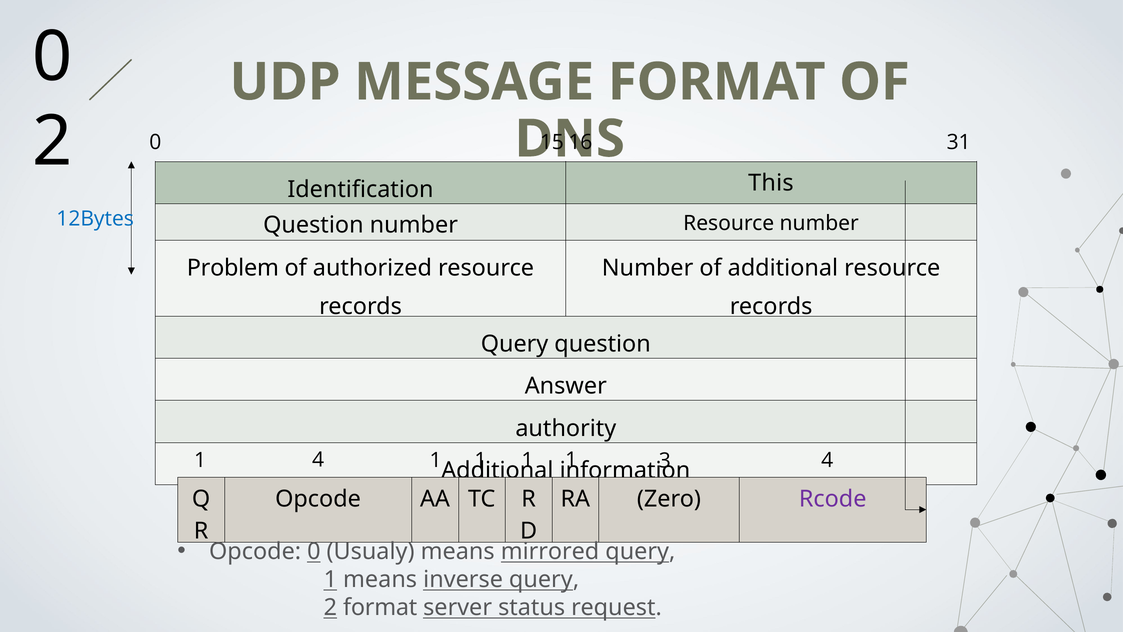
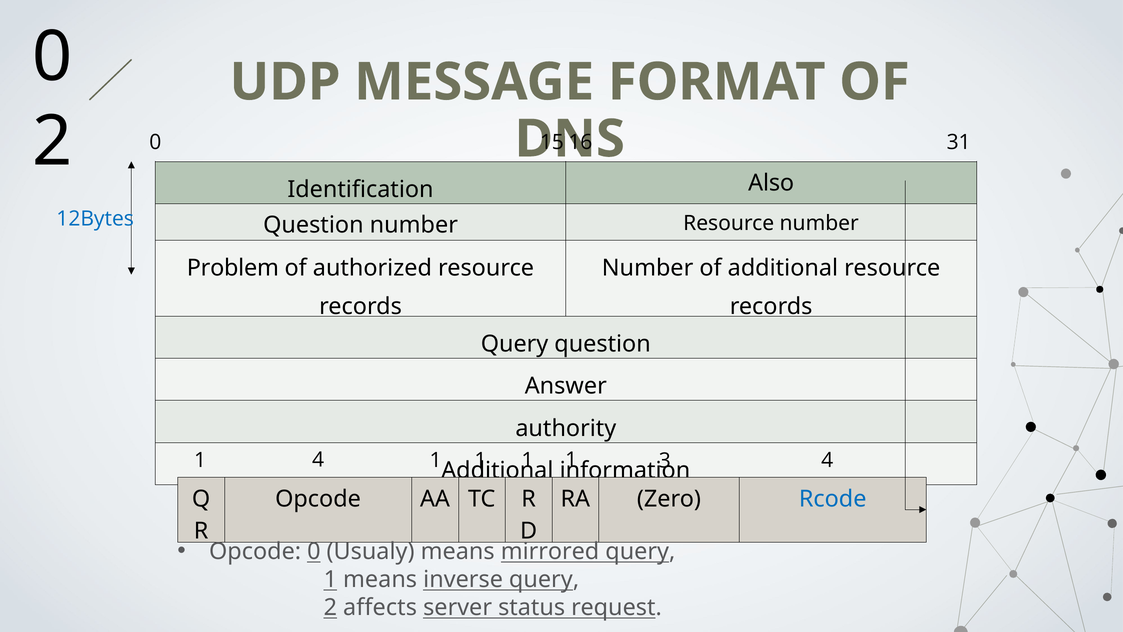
This: This -> Also
Rcode colour: purple -> blue
2 format: format -> affects
